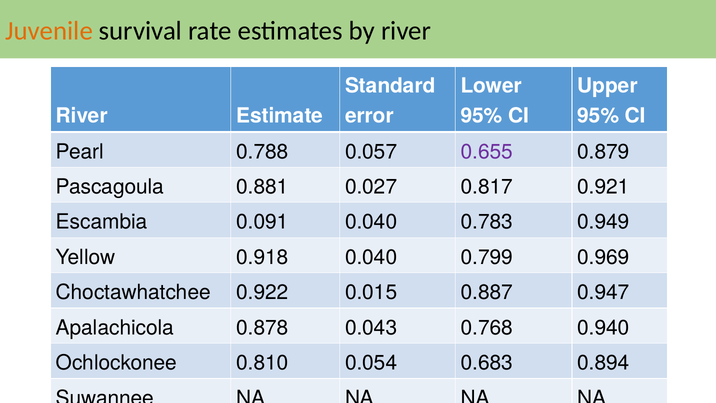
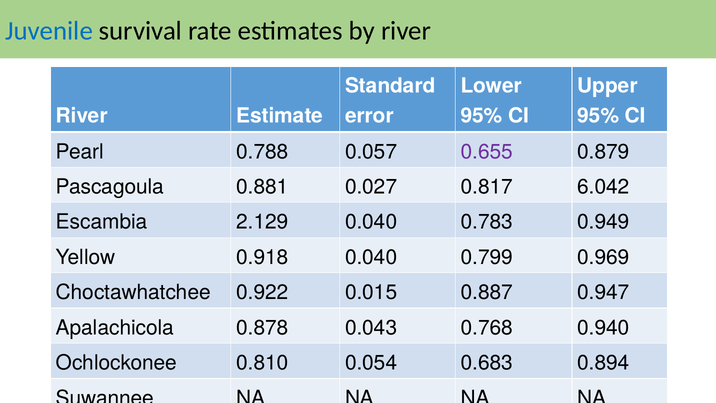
Juvenile colour: orange -> blue
0.921: 0.921 -> 6.042
0.091: 0.091 -> 2.129
